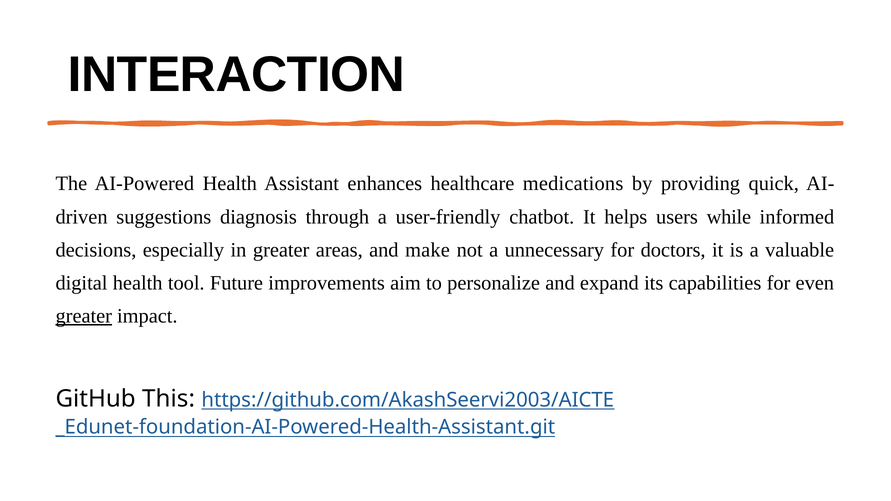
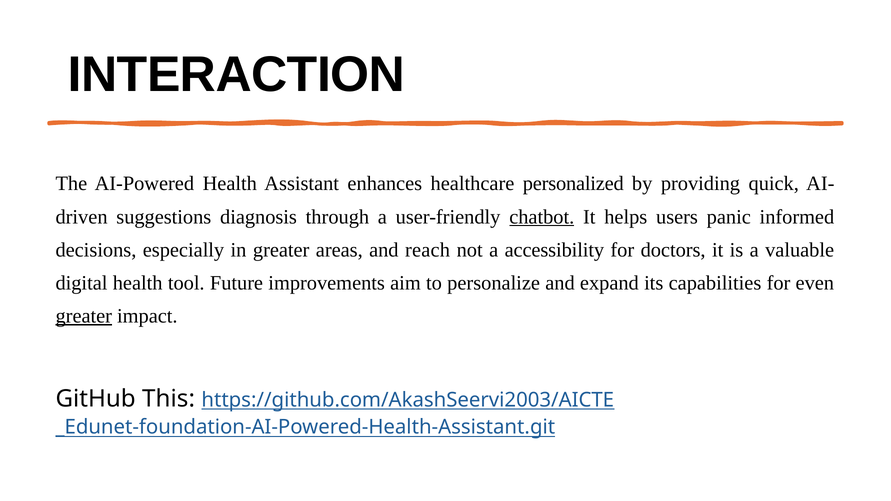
medications: medications -> personalized
chatbot underline: none -> present
while: while -> panic
make: make -> reach
unnecessary: unnecessary -> accessibility
